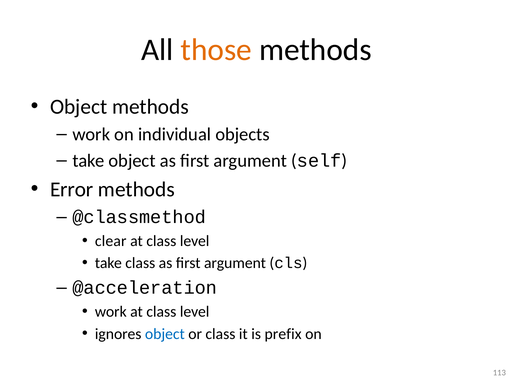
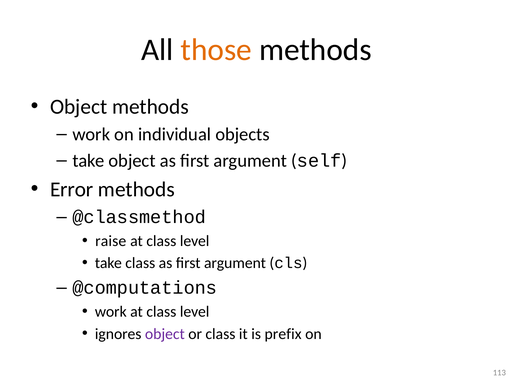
clear: clear -> raise
@acceleration: @acceleration -> @computations
object at (165, 334) colour: blue -> purple
